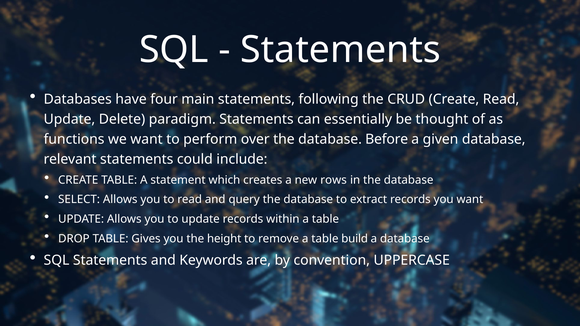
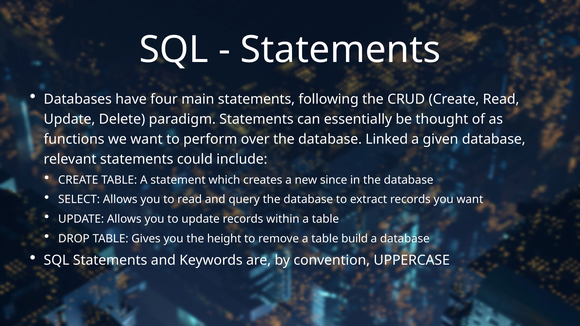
Before: Before -> Linked
rows: rows -> since
